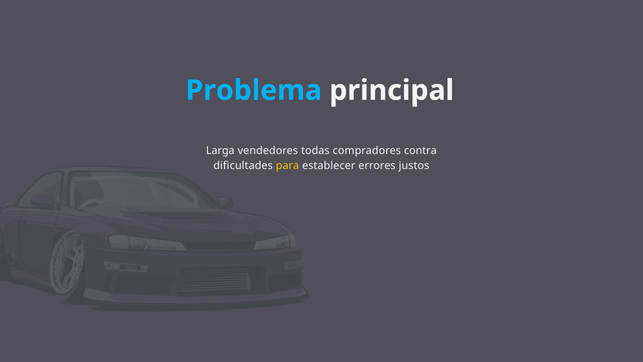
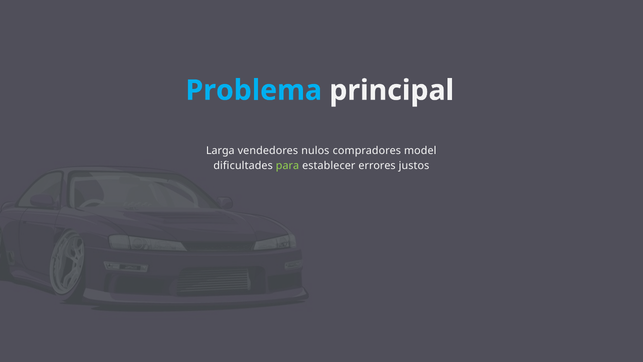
todas: todas -> nulos
contra: contra -> model
para colour: yellow -> light green
